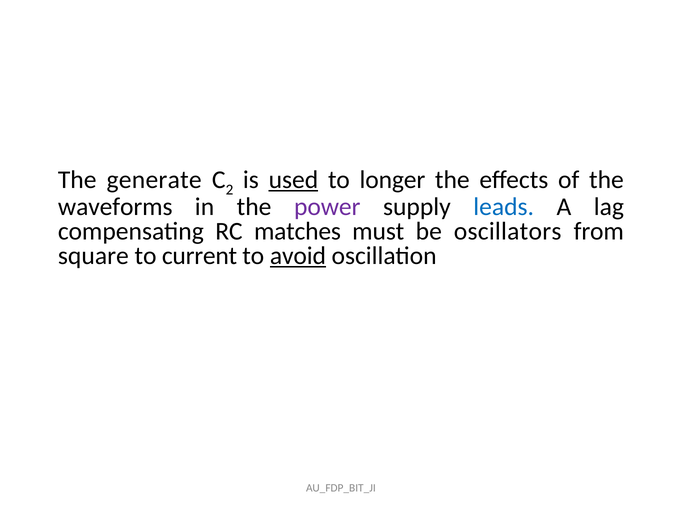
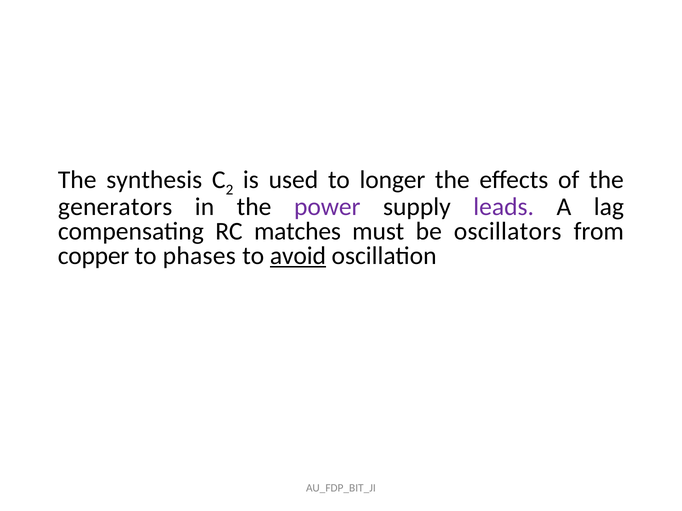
generate: generate -> synthesis
used underline: present -> none
waveforms: waveforms -> generators
leads colour: blue -> purple
square: square -> copper
current: current -> phases
